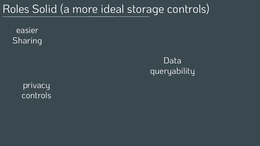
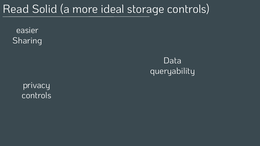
Roles: Roles -> Read
